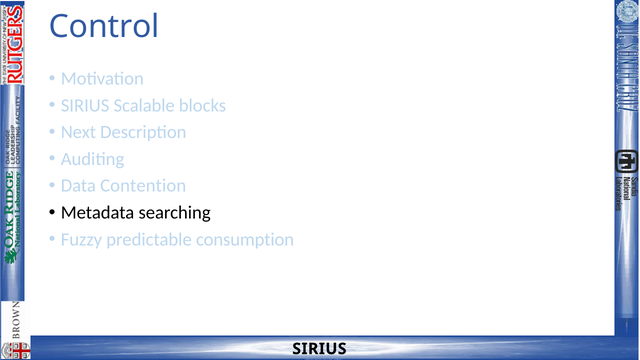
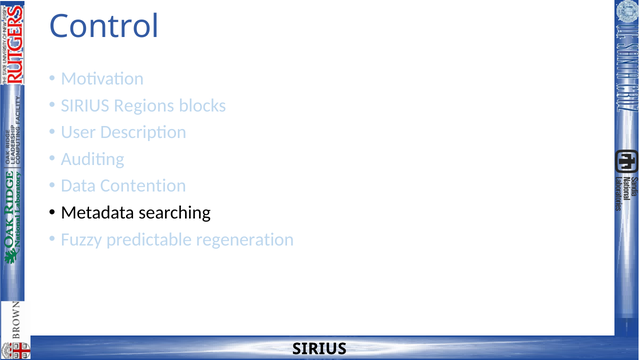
Scalable: Scalable -> Regions
Next: Next -> User
consumption: consumption -> regeneration
